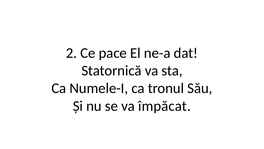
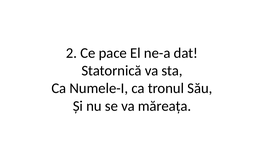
împăcat: împăcat -> măreața
